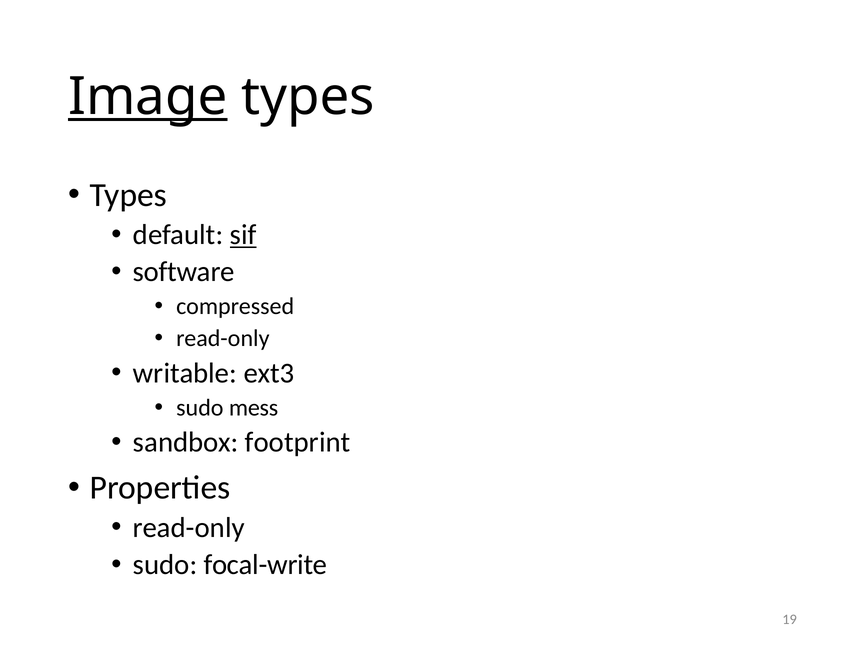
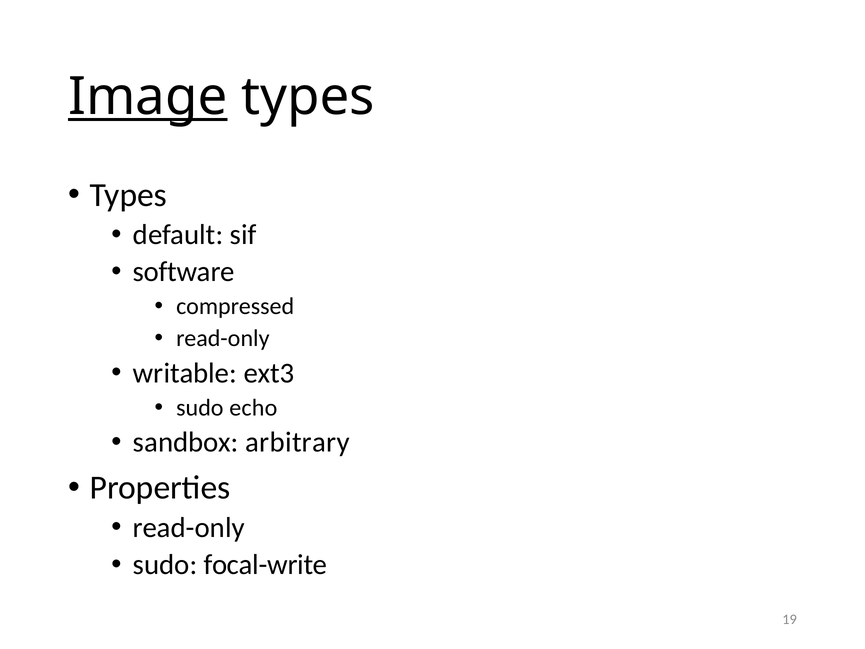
sif underline: present -> none
mess: mess -> echo
footprint: footprint -> arbitrary
